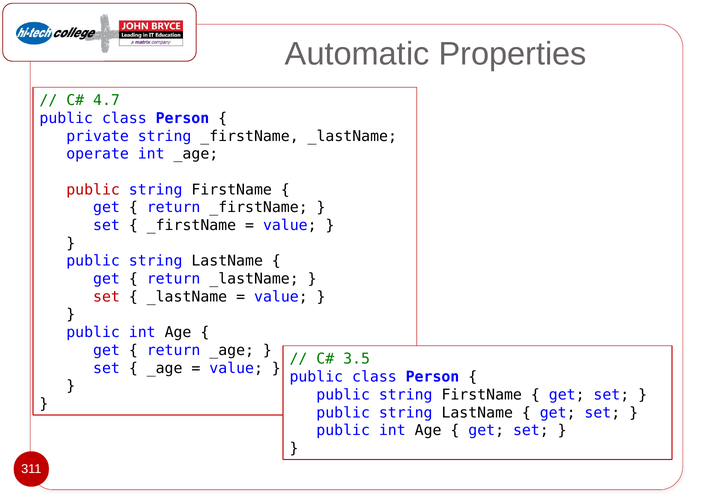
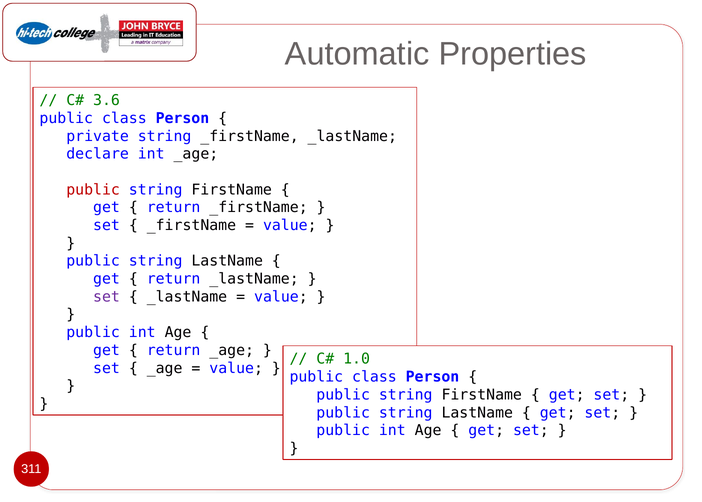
4.7: 4.7 -> 3.6
operate: operate -> declare
set at (107, 296) colour: red -> purple
3.5: 3.5 -> 1.0
